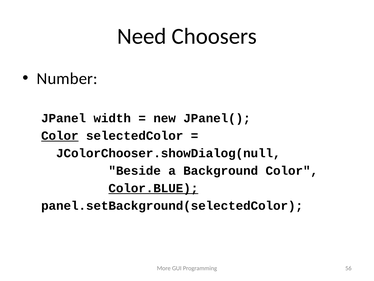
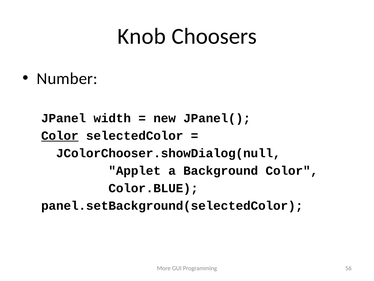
Need: Need -> Knob
Beside: Beside -> Applet
Color.BLUE underline: present -> none
